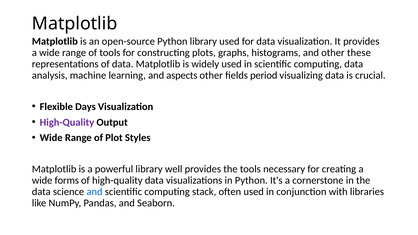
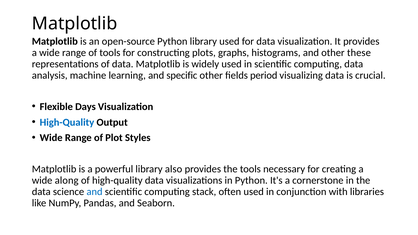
aspects: aspects -> specific
High-Quality at (67, 122) colour: purple -> blue
well: well -> also
forms: forms -> along
